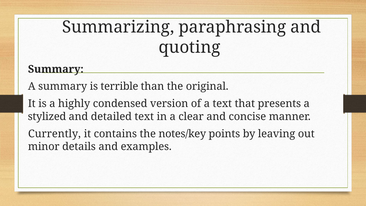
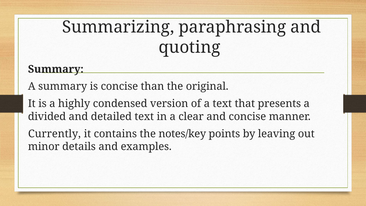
is terrible: terrible -> concise
stylized: stylized -> divided
